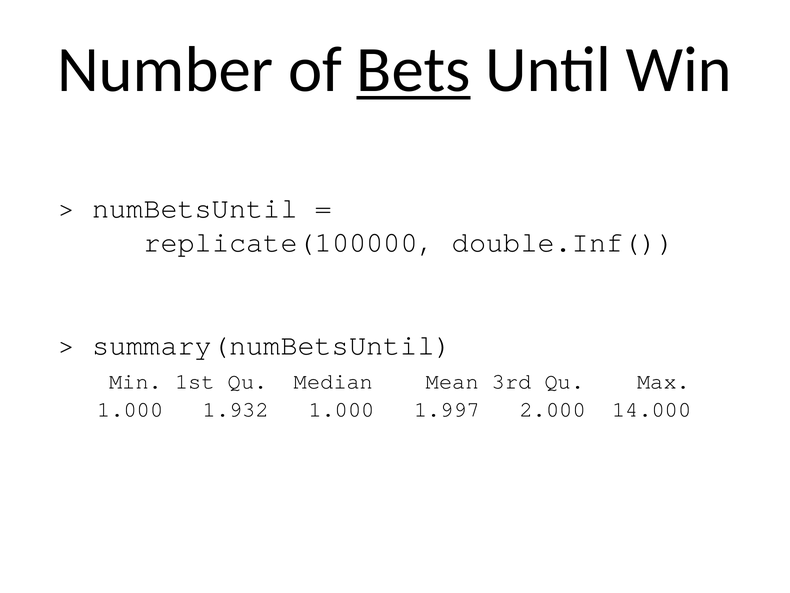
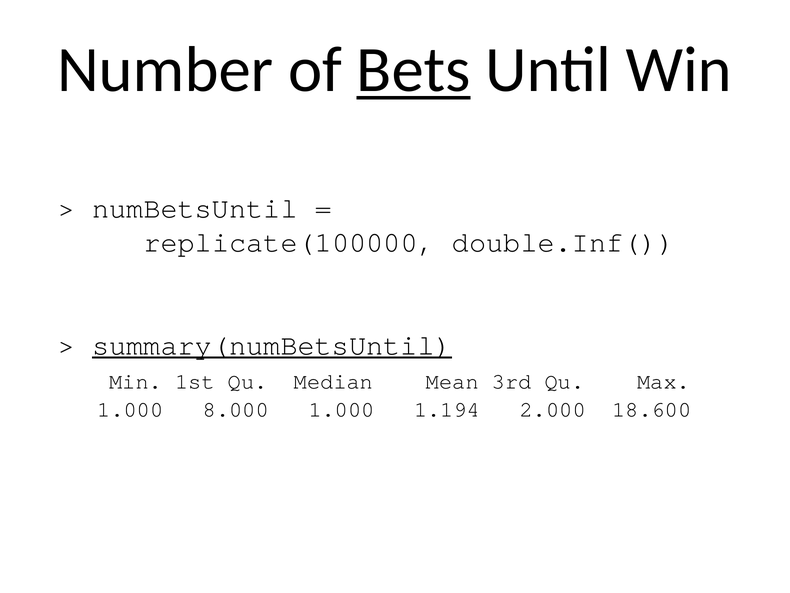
summary(numBetsUntil underline: none -> present
1.932: 1.932 -> 8.000
1.997: 1.997 -> 1.194
14.000: 14.000 -> 18.600
